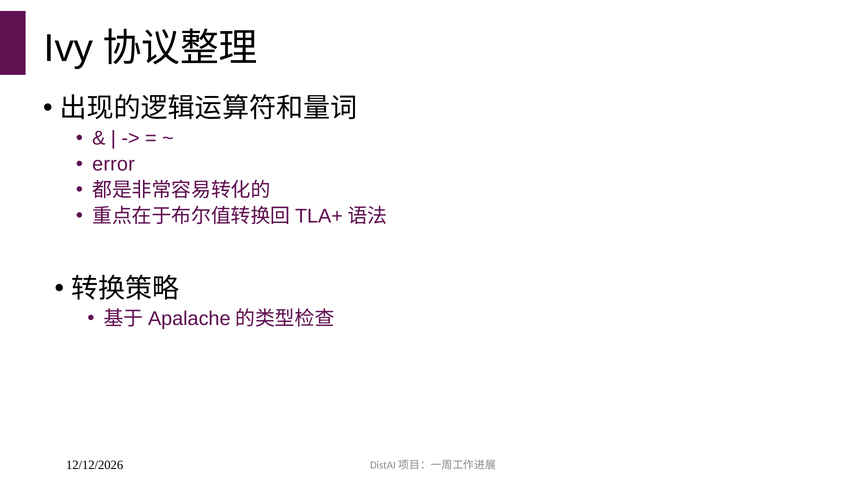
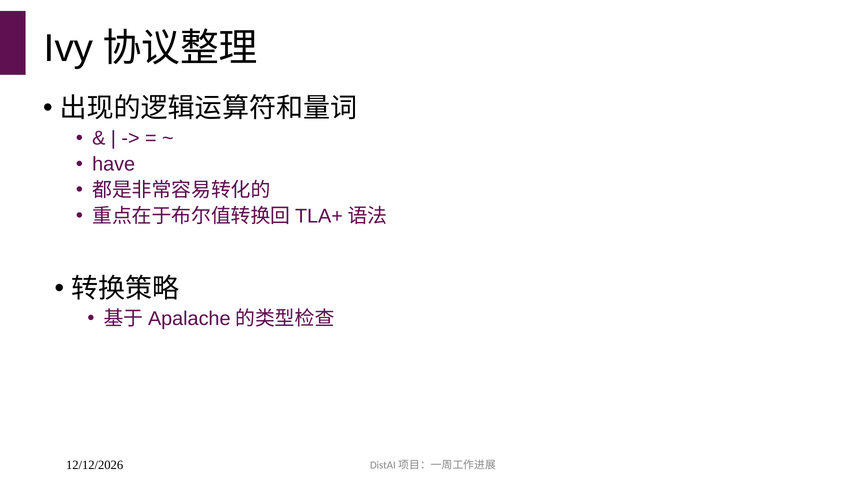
error: error -> have
